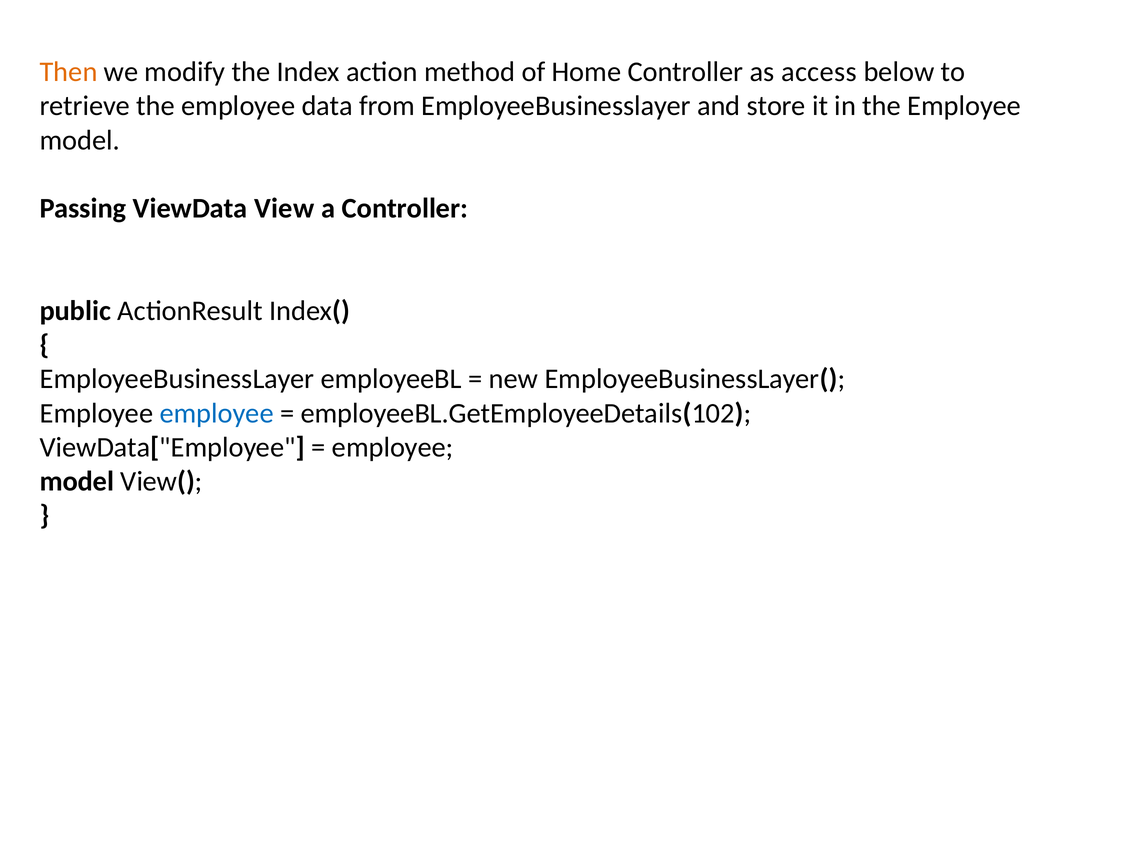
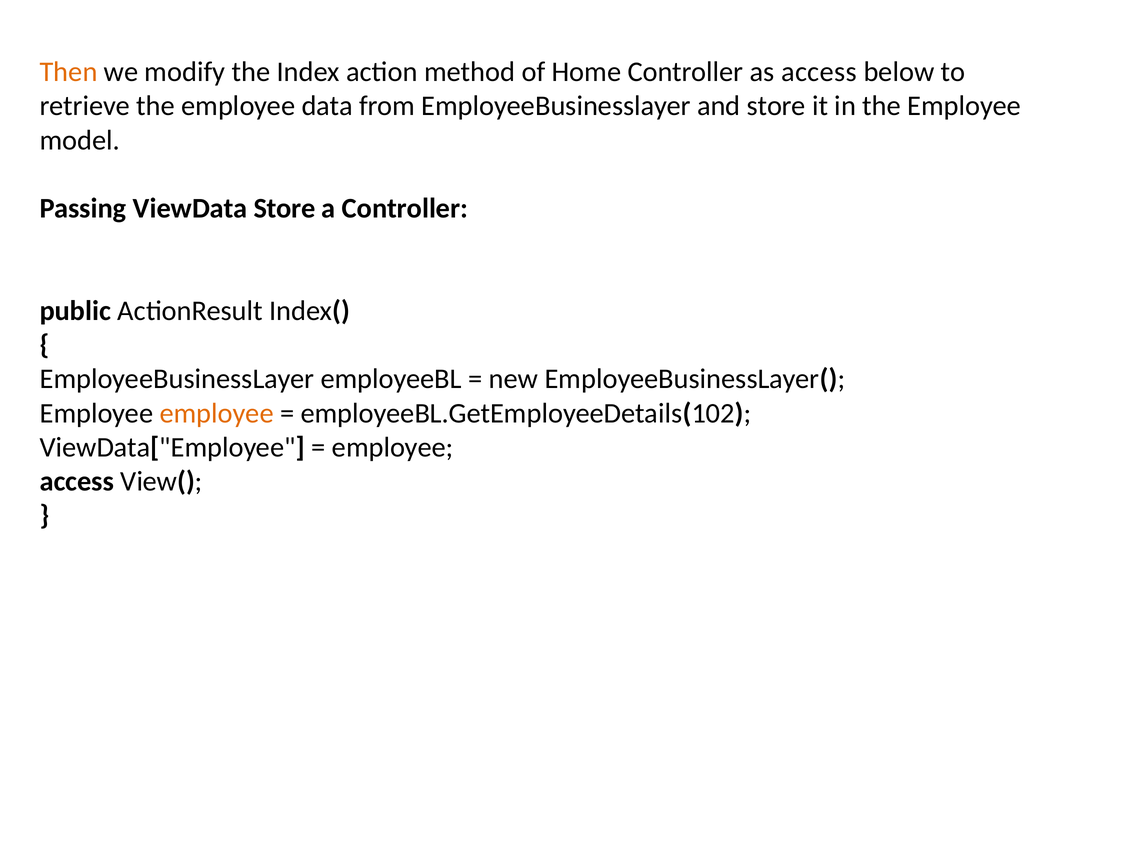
ViewData View: View -> Store
employee at (217, 413) colour: blue -> orange
model at (77, 482): model -> access
